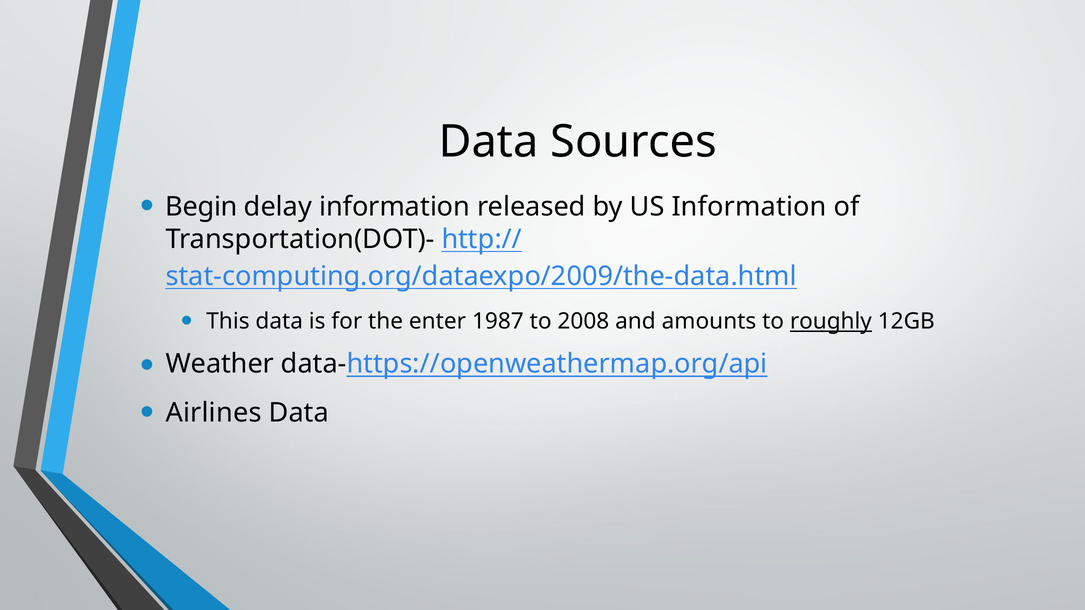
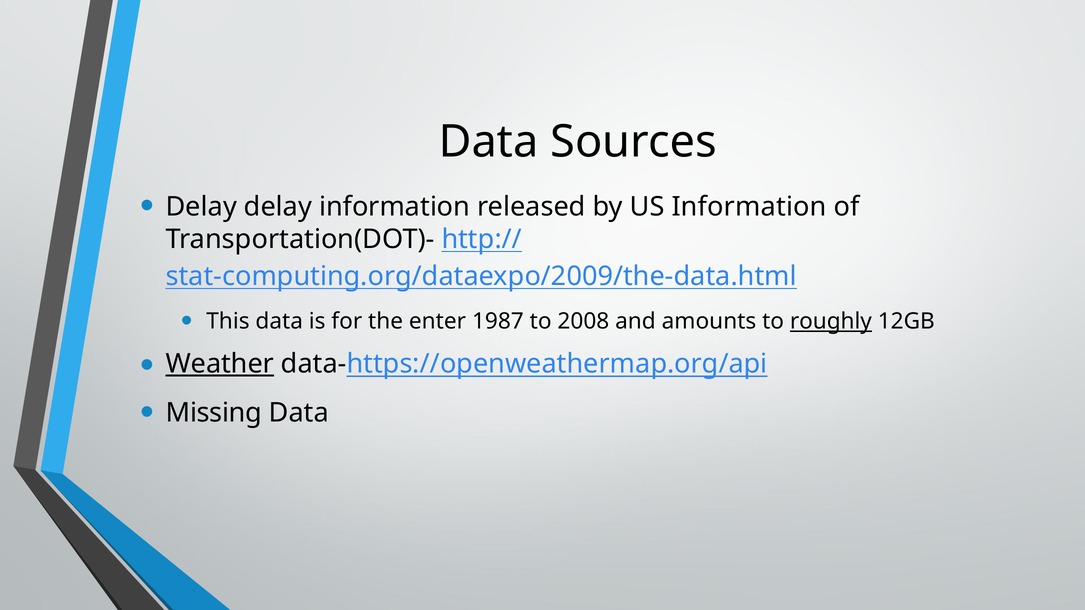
Begin at (201, 207): Begin -> Delay
Weather underline: none -> present
Airlines: Airlines -> Missing
